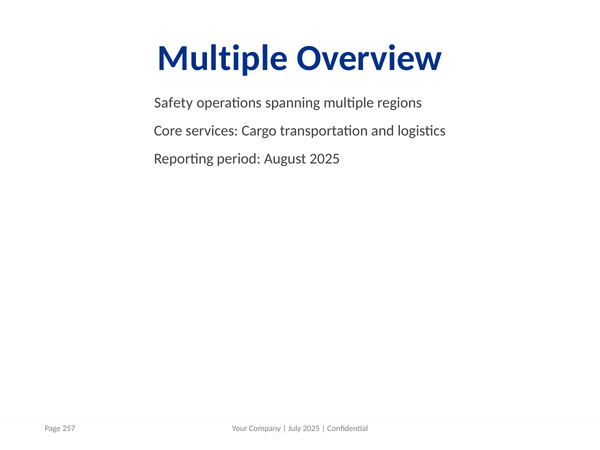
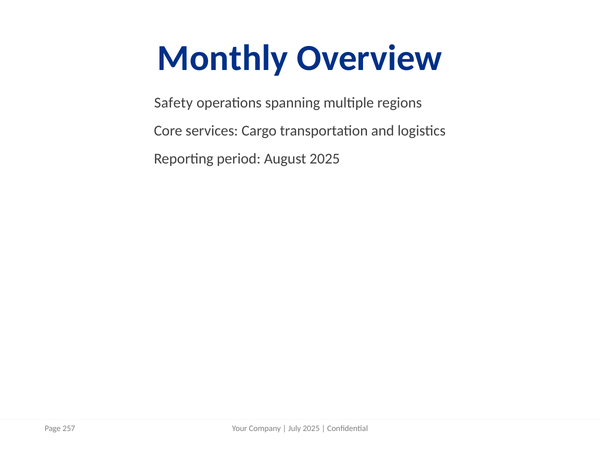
Multiple at (223, 58): Multiple -> Monthly
